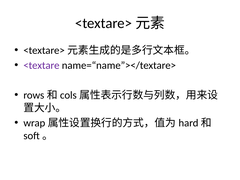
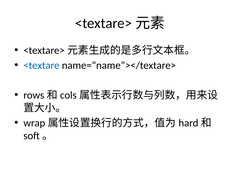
<textare colour: purple -> blue
